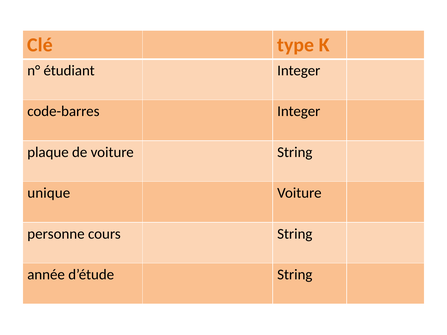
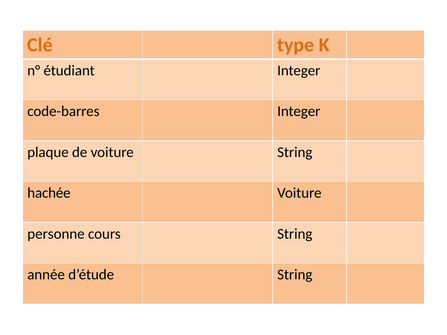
unique: unique -> hachée
